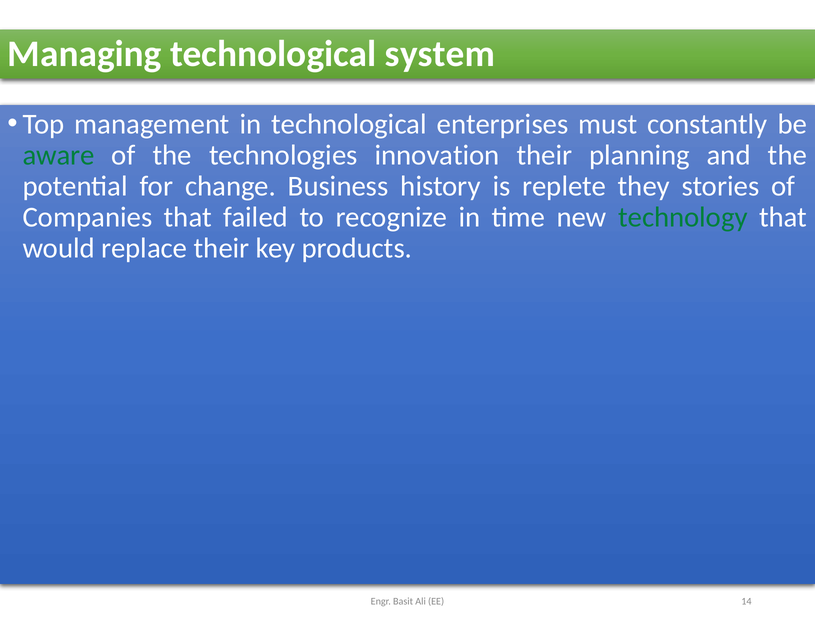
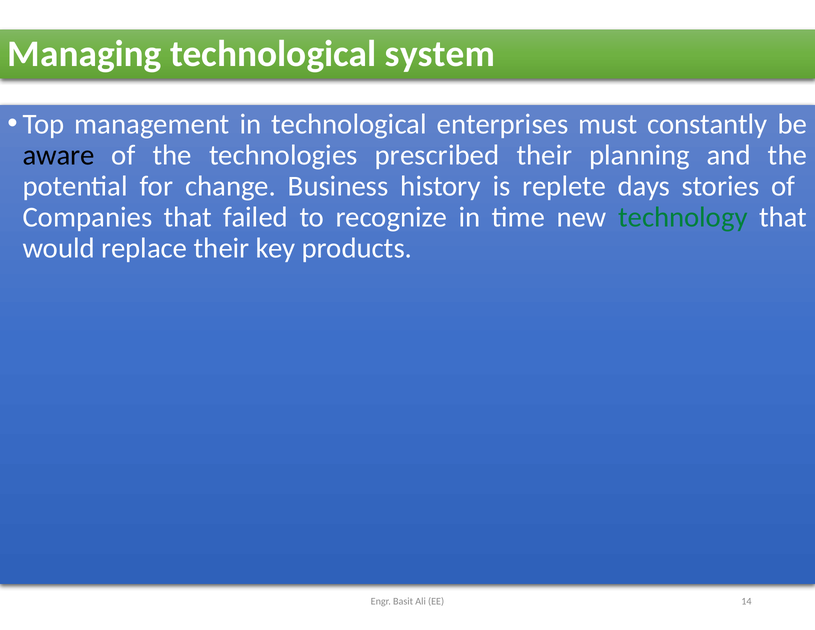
aware colour: green -> black
innovation: innovation -> prescribed
they: they -> days
